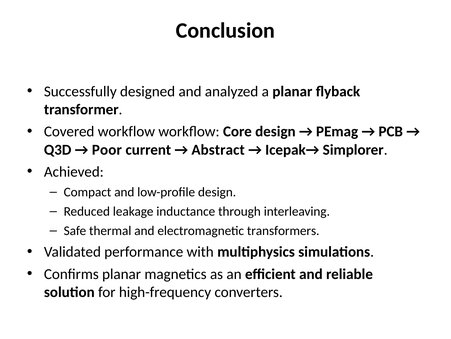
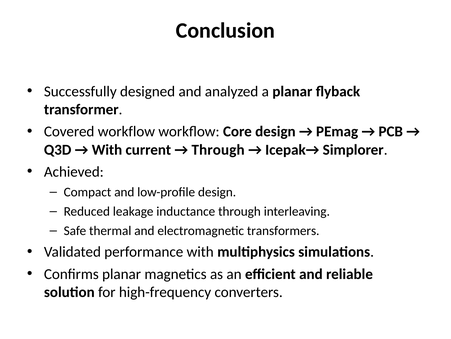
Poor at (107, 149): Poor -> With
Abstract at (218, 149): Abstract -> Through
